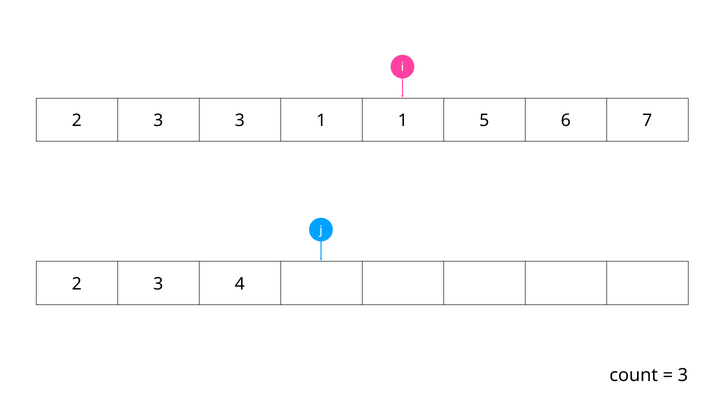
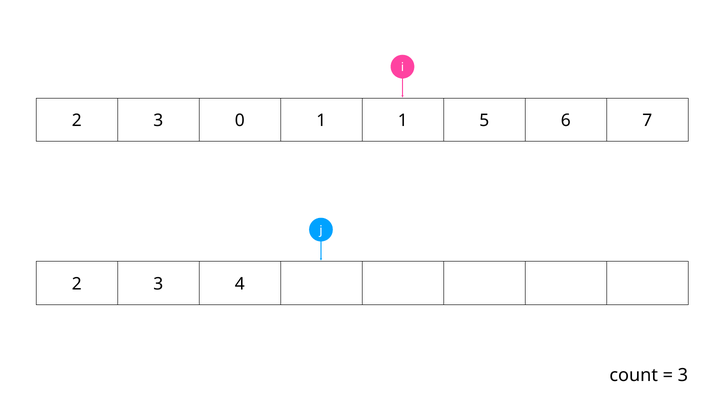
3 3: 3 -> 0
